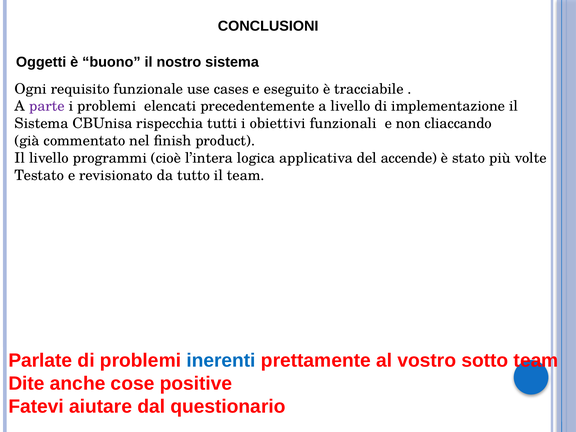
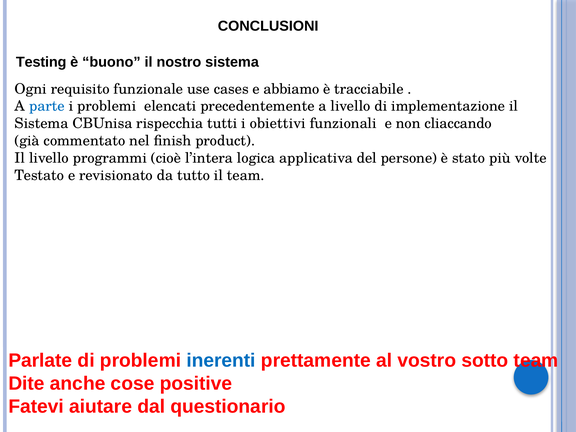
Oggetti: Oggetti -> Testing
eseguito: eseguito -> abbiamo
parte colour: purple -> blue
accende: accende -> persone
